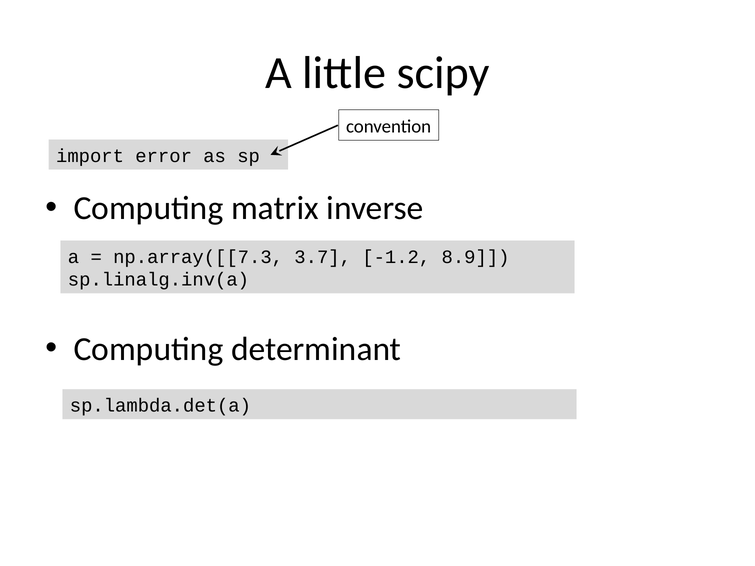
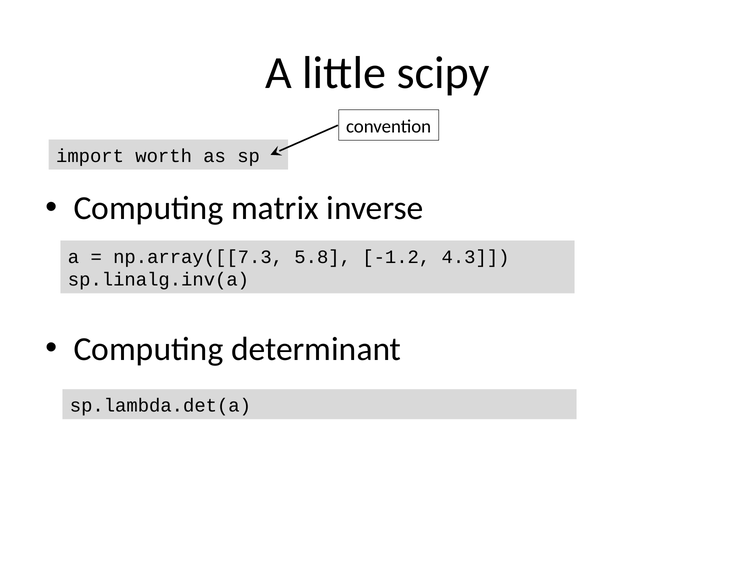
error: error -> worth
3.7: 3.7 -> 5.8
8.9: 8.9 -> 4.3
